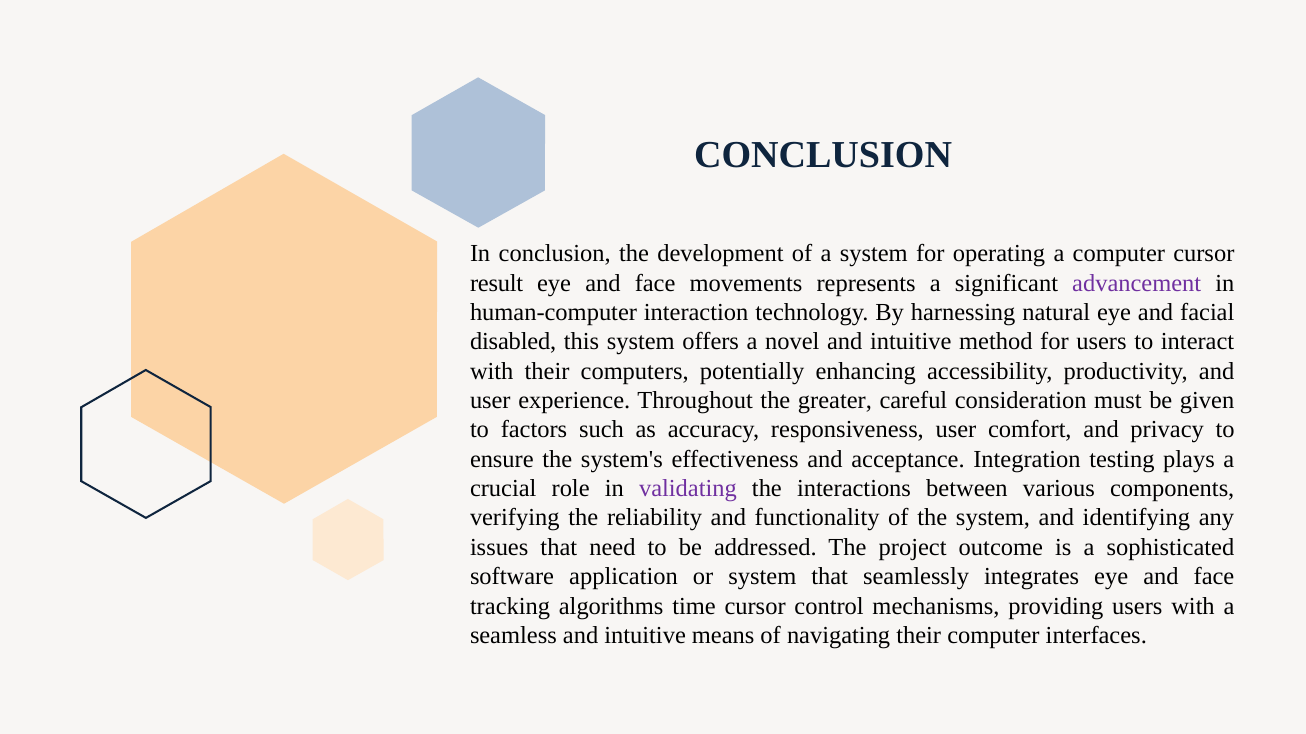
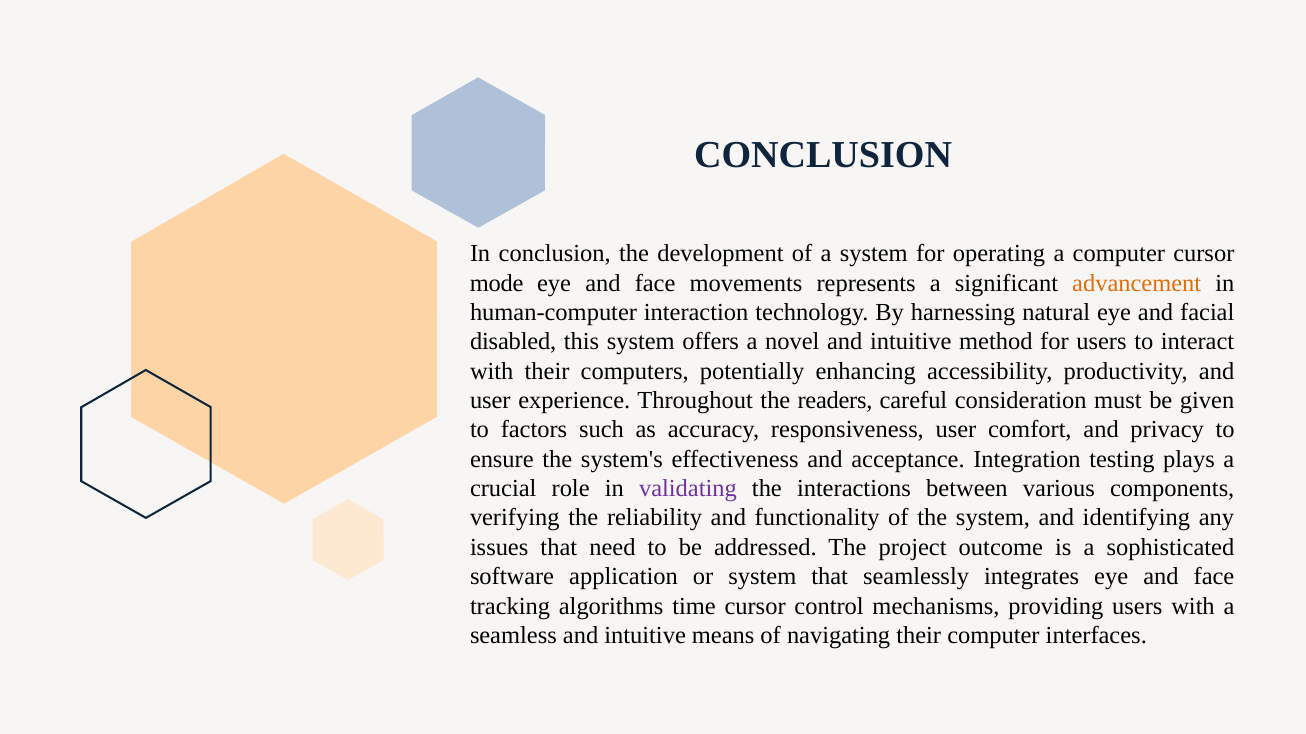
result: result -> mode
advancement colour: purple -> orange
greater: greater -> readers
